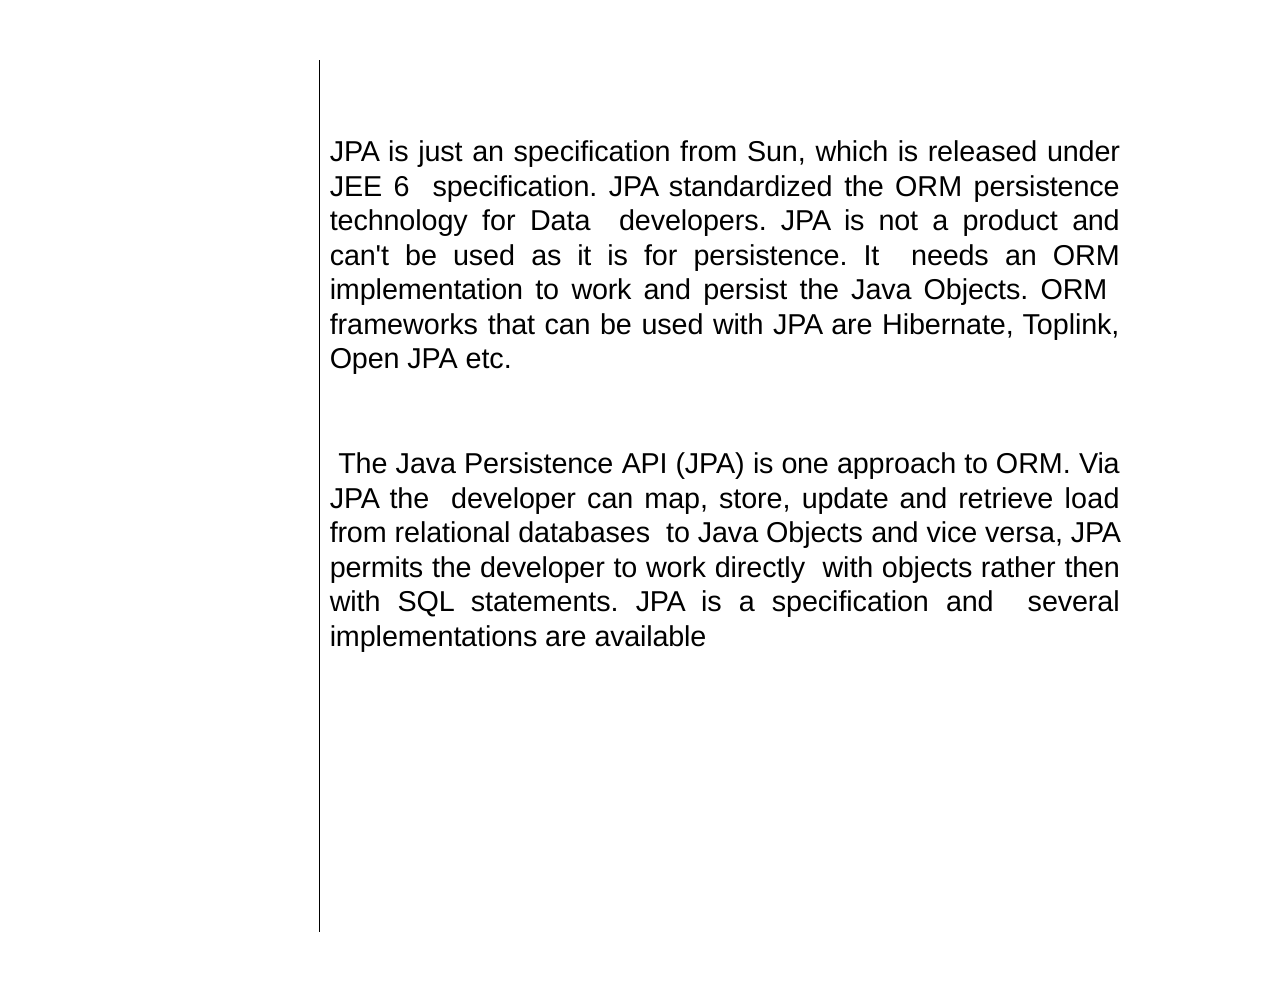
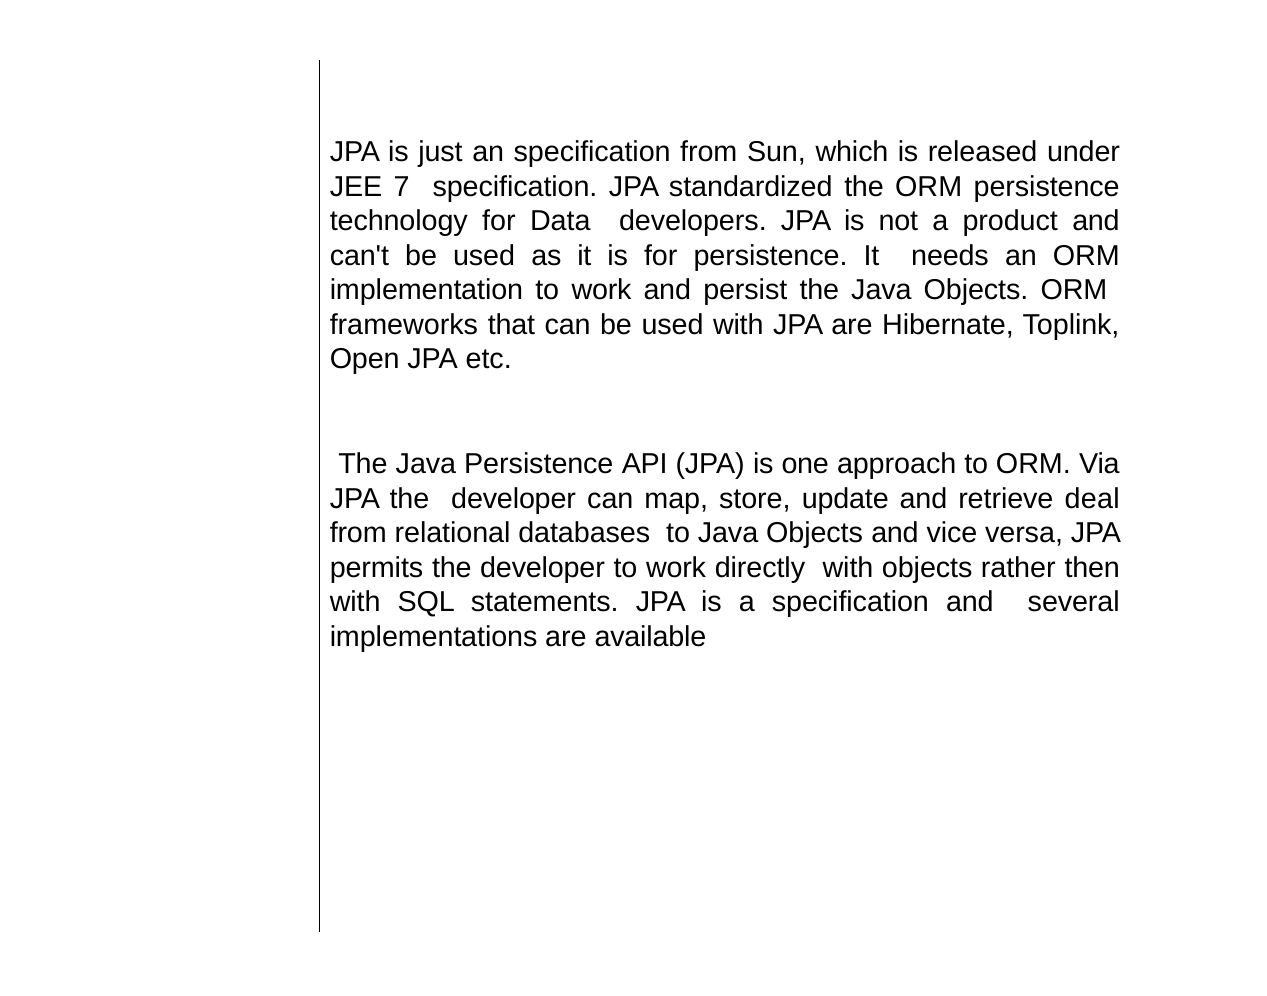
6: 6 -> 7
load: load -> deal
